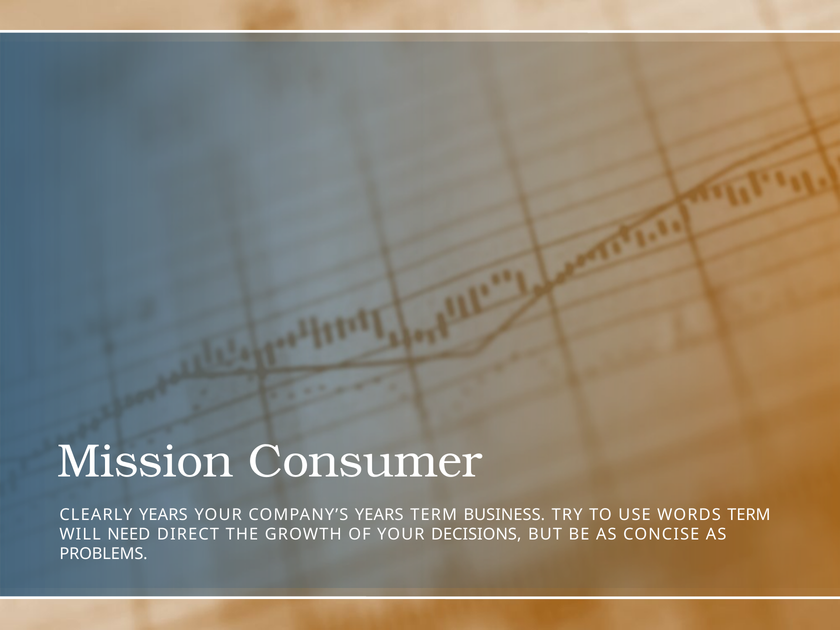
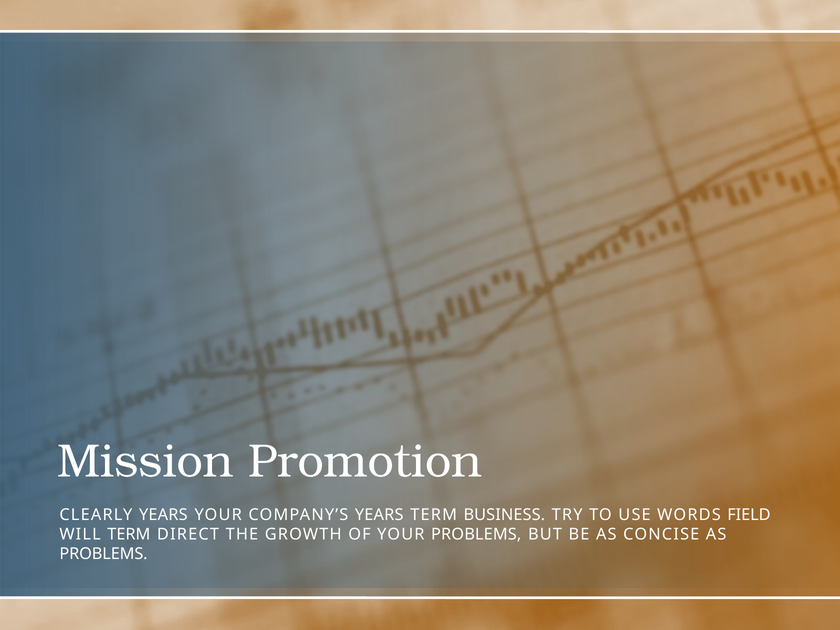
Consumer: Consumer -> Promotion
WORDS TERM: TERM -> FIELD
WILL NEED: NEED -> TERM
YOUR DECISIONS: DECISIONS -> PROBLEMS
